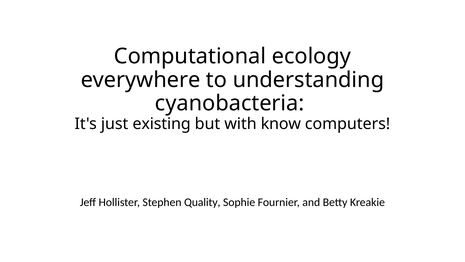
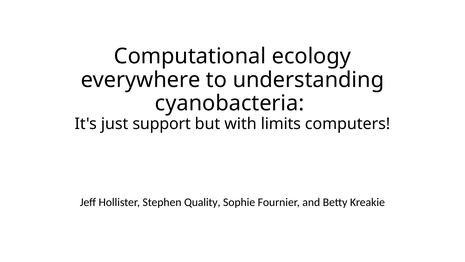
existing: existing -> support
know: know -> limits
